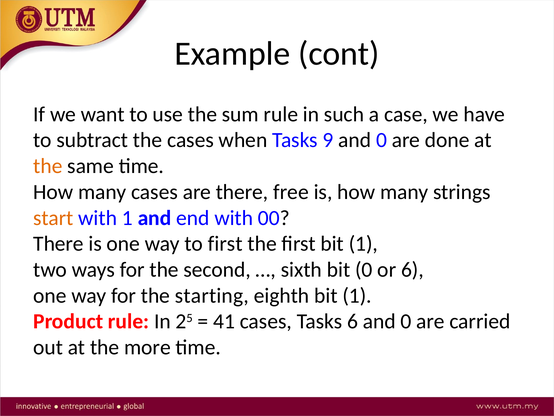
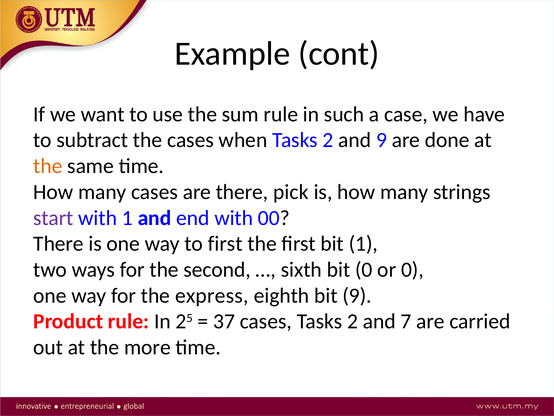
when Tasks 9: 9 -> 2
0 at (382, 140): 0 -> 9
free: free -> pick
start colour: orange -> purple
or 6: 6 -> 0
starting: starting -> express
eighth bit 1: 1 -> 9
41: 41 -> 37
cases Tasks 6: 6 -> 2
0 at (406, 321): 0 -> 7
